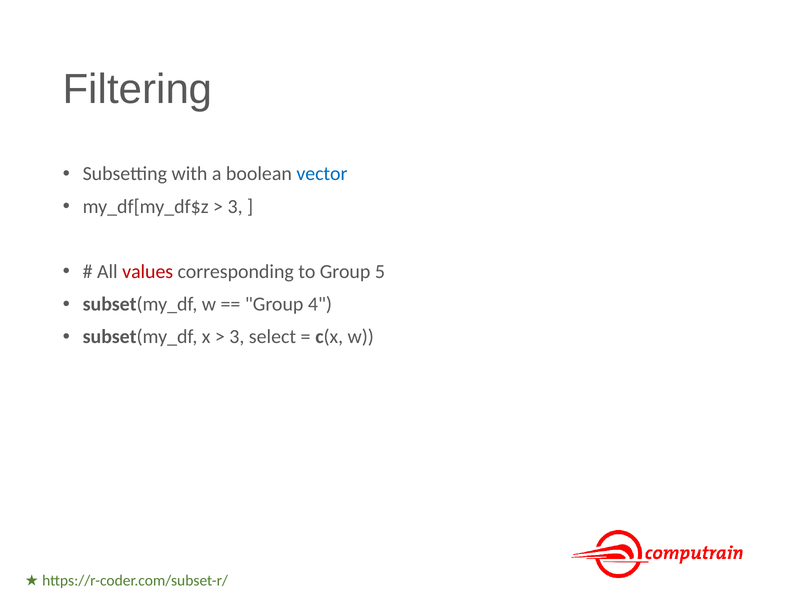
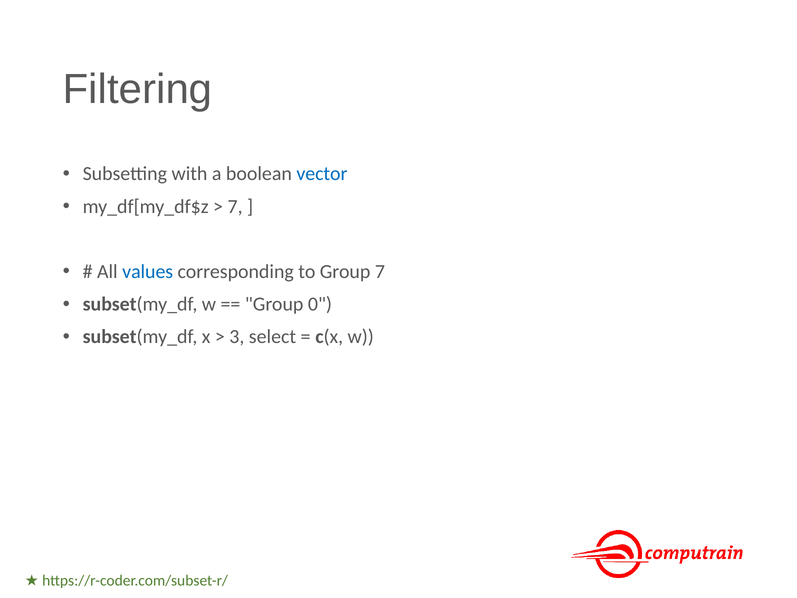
3 at (235, 206): 3 -> 7
values colour: red -> blue
Group 5: 5 -> 7
4: 4 -> 0
